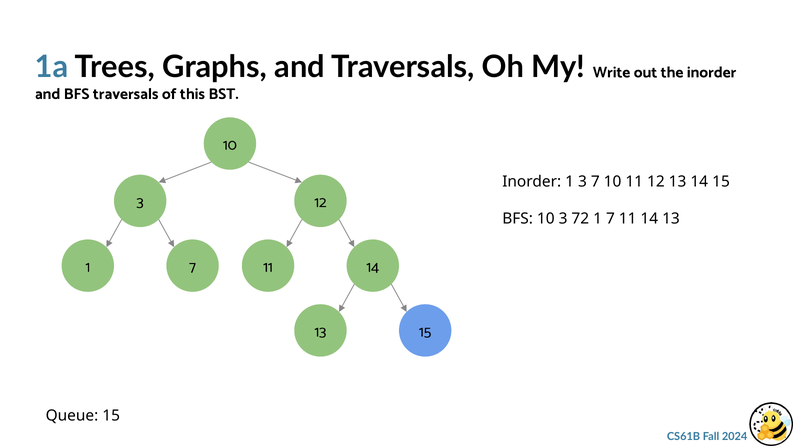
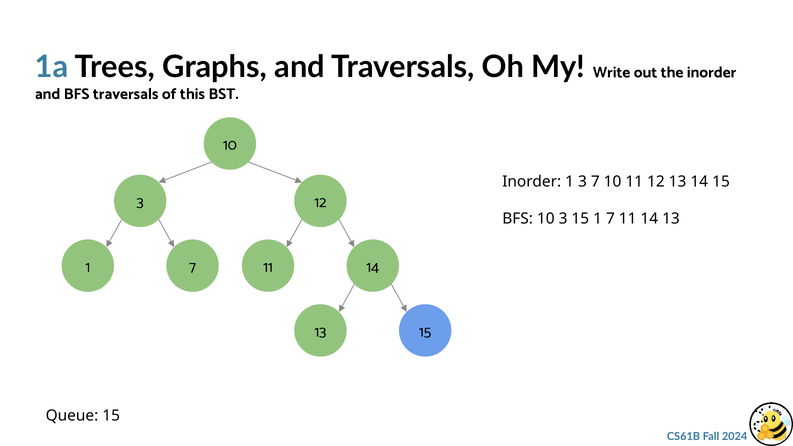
3 72: 72 -> 15
